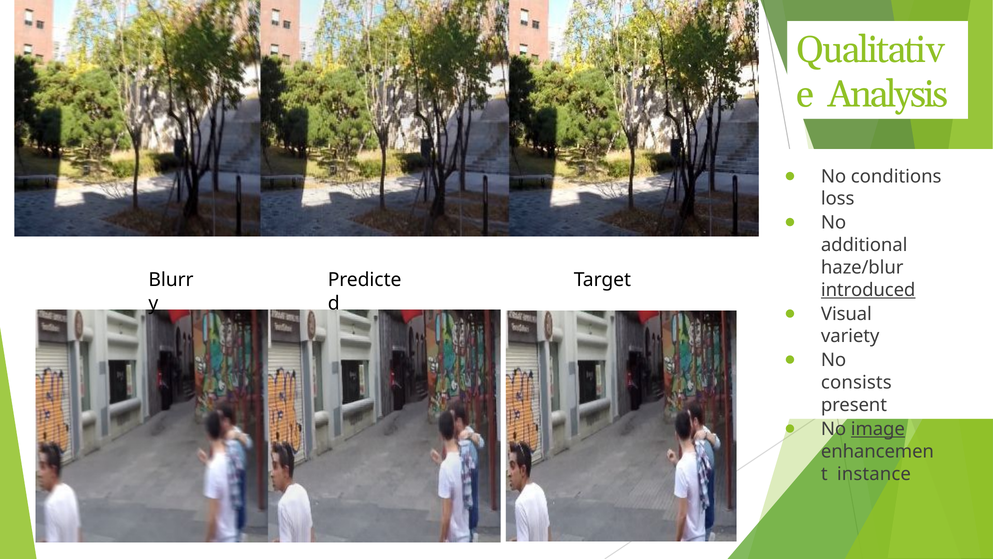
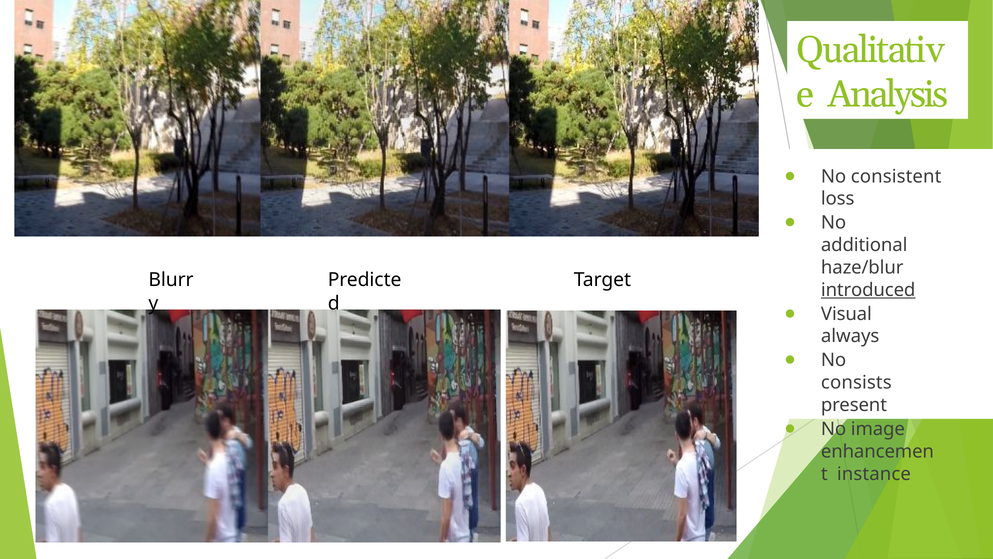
conditions: conditions -> consistent
variety: variety -> always
image underline: present -> none
